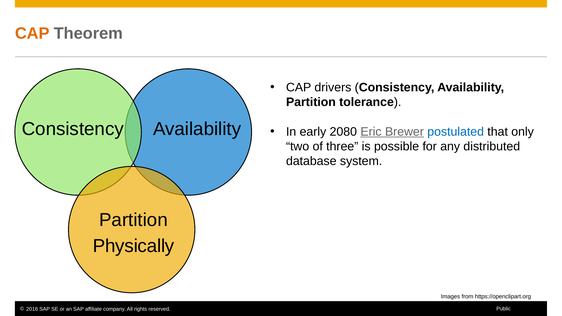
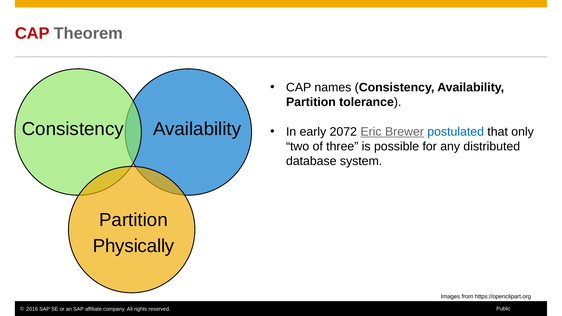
CAP at (32, 33) colour: orange -> red
drivers: drivers -> names
2080: 2080 -> 2072
